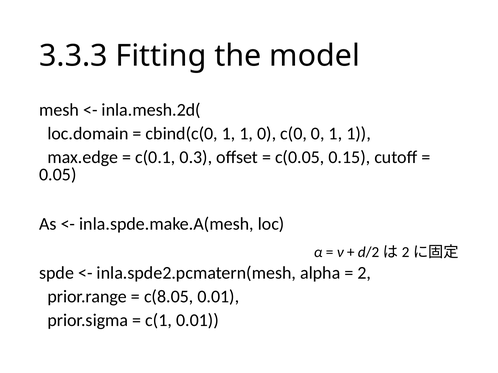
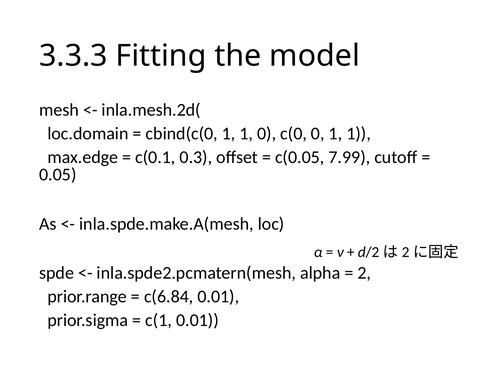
0.15: 0.15 -> 7.99
c(8.05: c(8.05 -> c(6.84
